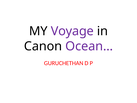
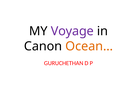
Ocean… colour: purple -> orange
